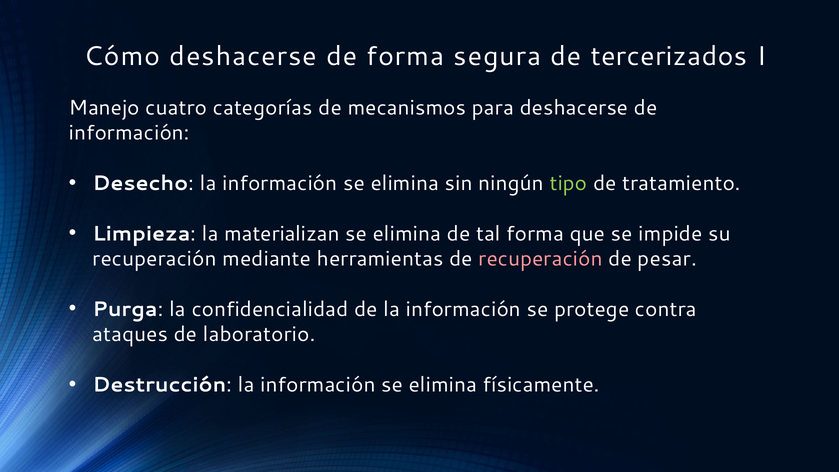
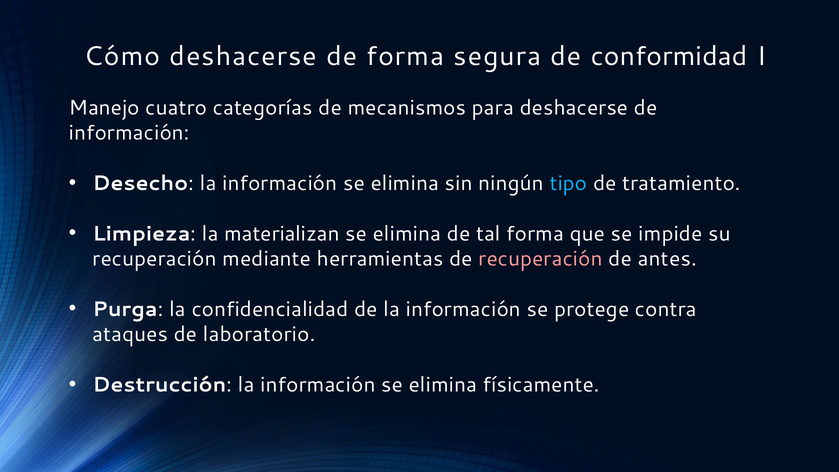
tercerizados: tercerizados -> conformidad
tipo colour: light green -> light blue
pesar: pesar -> antes
